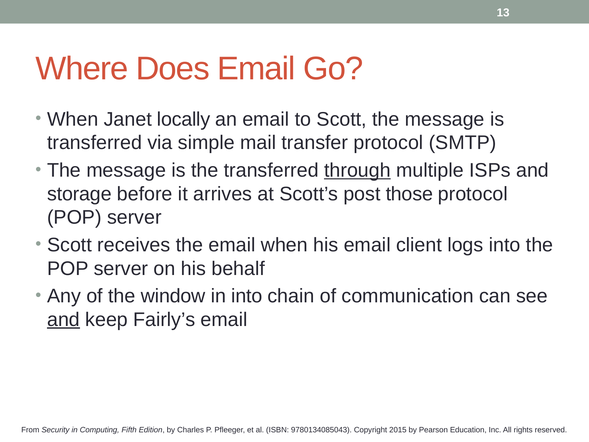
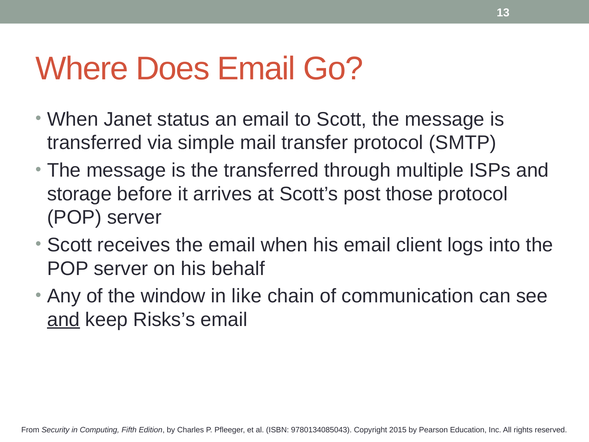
locally: locally -> status
through underline: present -> none
in into: into -> like
Fairly’s: Fairly’s -> Risks’s
